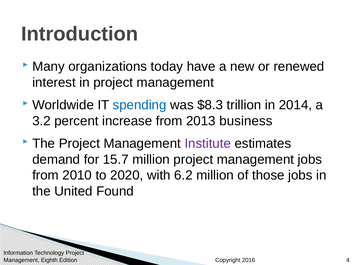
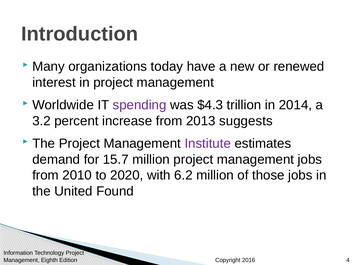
spending colour: blue -> purple
$8.3: $8.3 -> $4.3
business: business -> suggests
